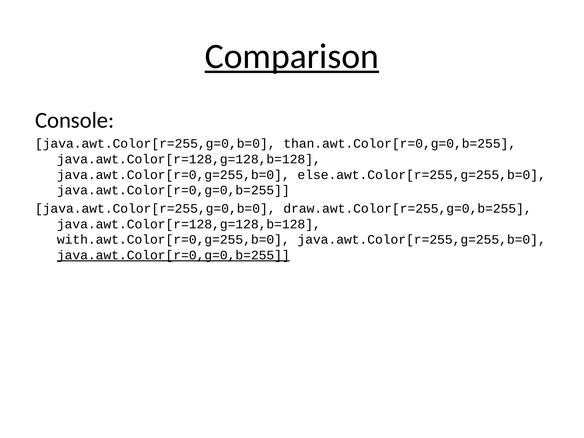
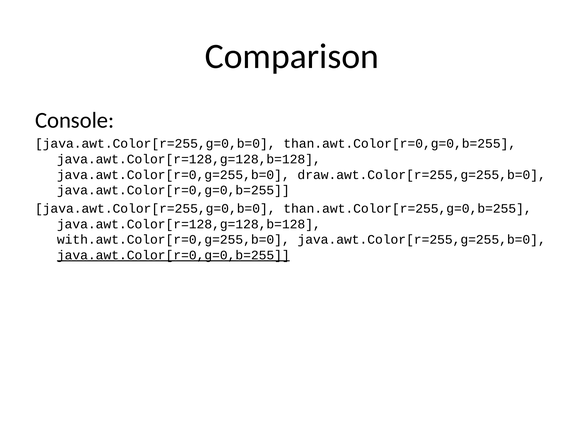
Comparison underline: present -> none
else.awt.Color[r=255,g=255,b=0: else.awt.Color[r=255,g=255,b=0 -> draw.awt.Color[r=255,g=255,b=0
draw.awt.Color[r=255,g=0,b=255: draw.awt.Color[r=255,g=0,b=255 -> than.awt.Color[r=255,g=0,b=255
